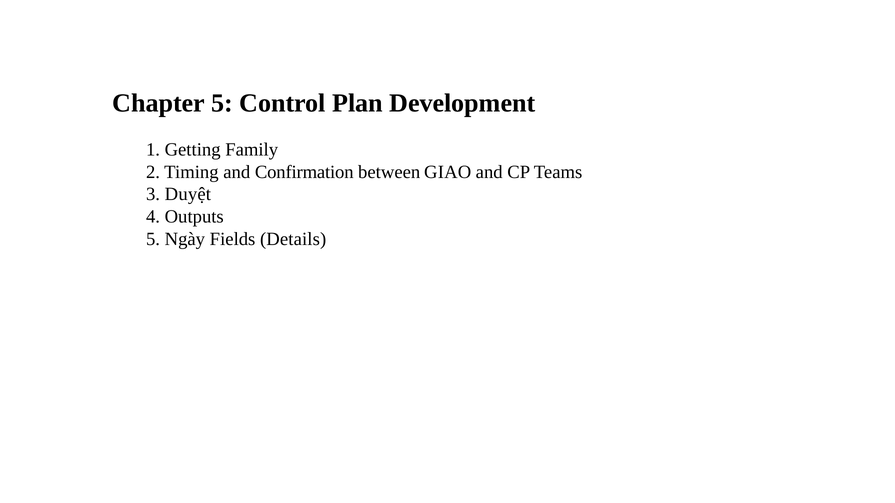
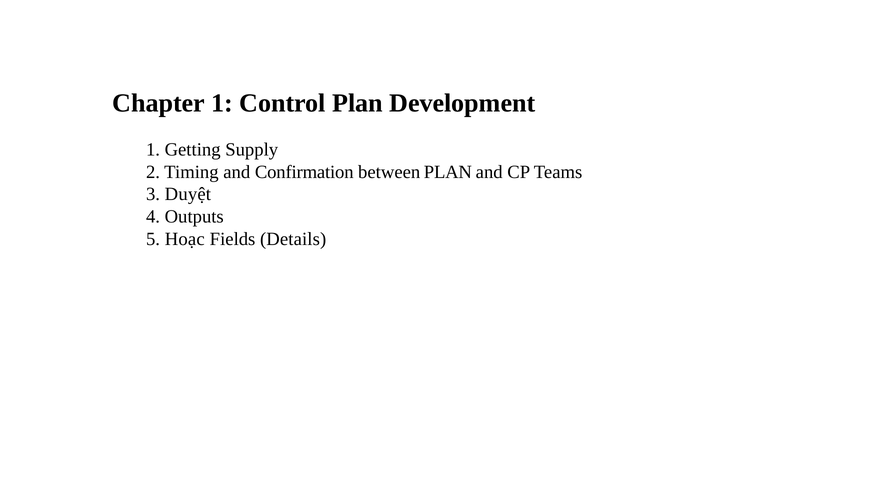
Chapter 5: 5 -> 1
Family: Family -> Supply
between GIAO: GIAO -> PLAN
Ngày: Ngày -> Hoạc
